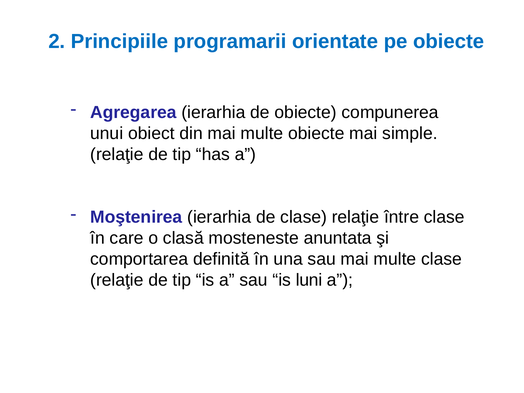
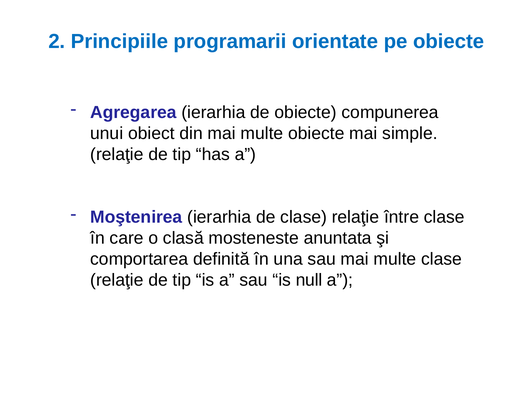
luni: luni -> null
